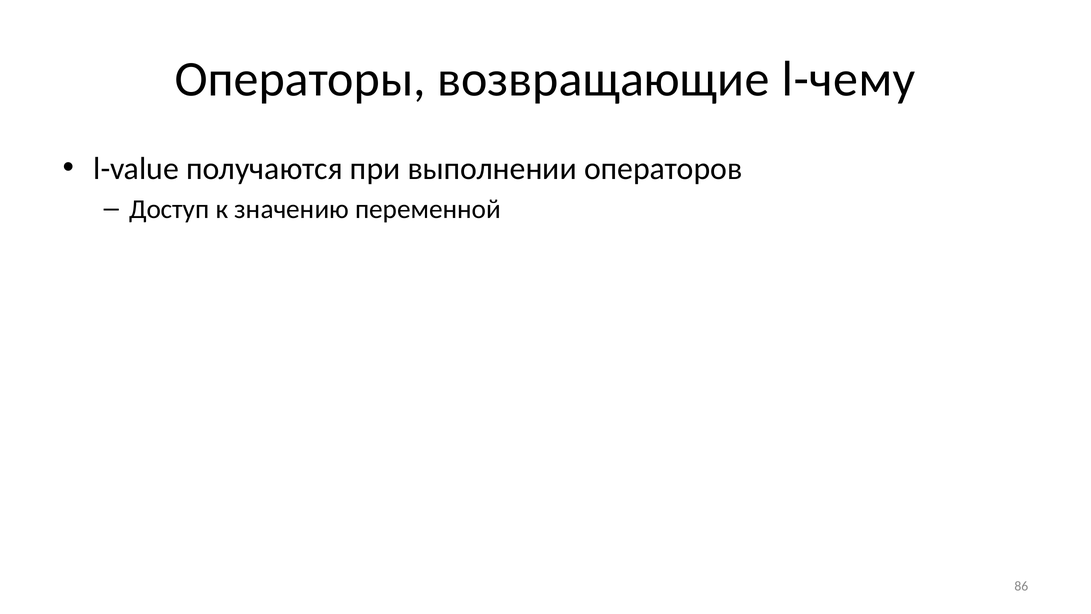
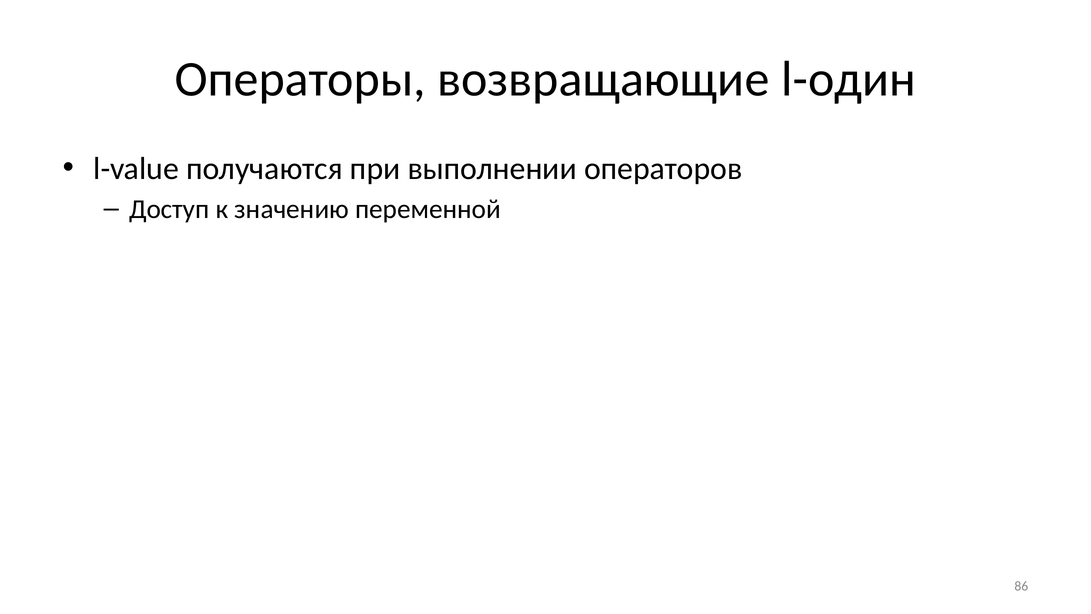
l-чему: l-чему -> l-один
